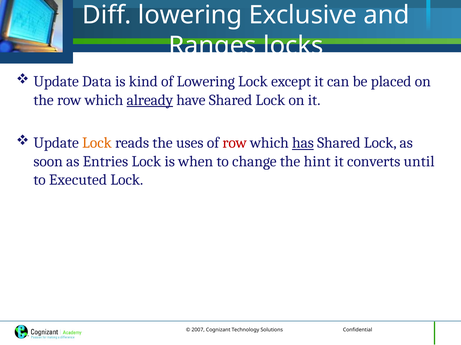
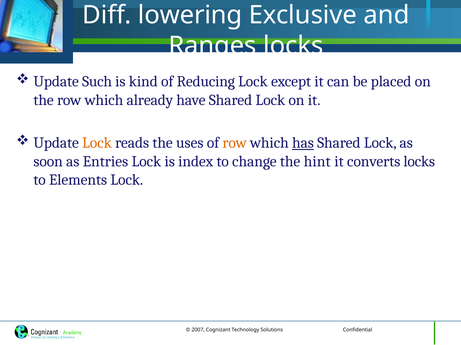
Data: Data -> Such
of Lowering: Lowering -> Reducing
already underline: present -> none
row at (235, 143) colour: red -> orange
when: when -> index
converts until: until -> locks
Executed: Executed -> Elements
